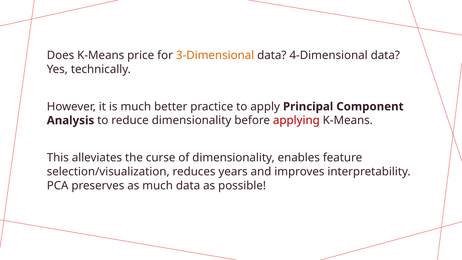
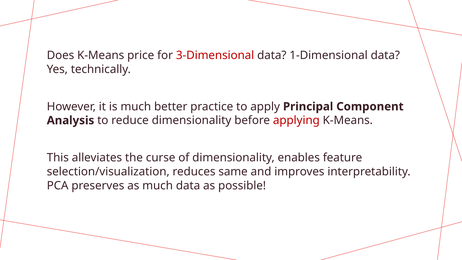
3-Dimensional colour: orange -> red
4-Dimensional: 4-Dimensional -> 1-Dimensional
years: years -> same
